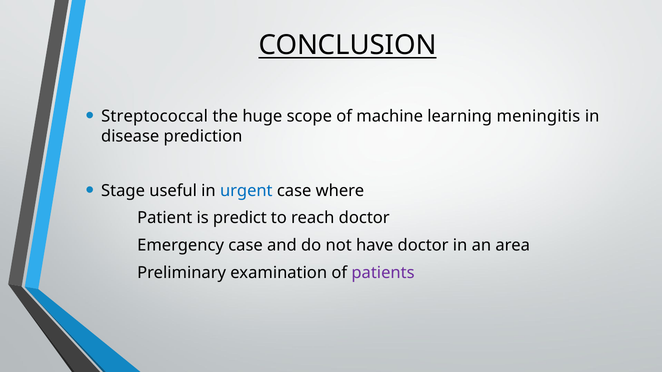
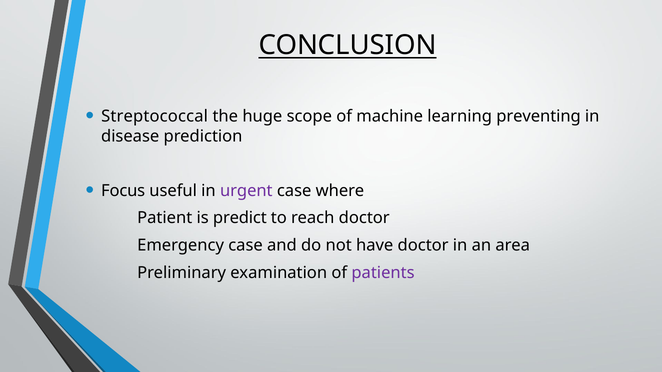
meningitis: meningitis -> preventing
Stage: Stage -> Focus
urgent colour: blue -> purple
